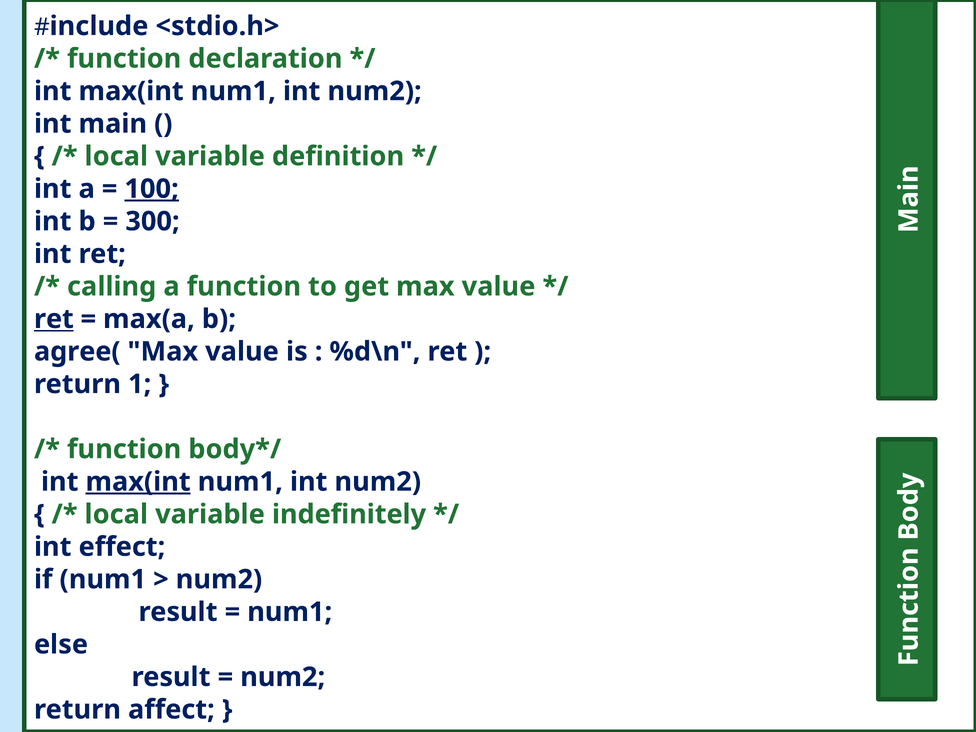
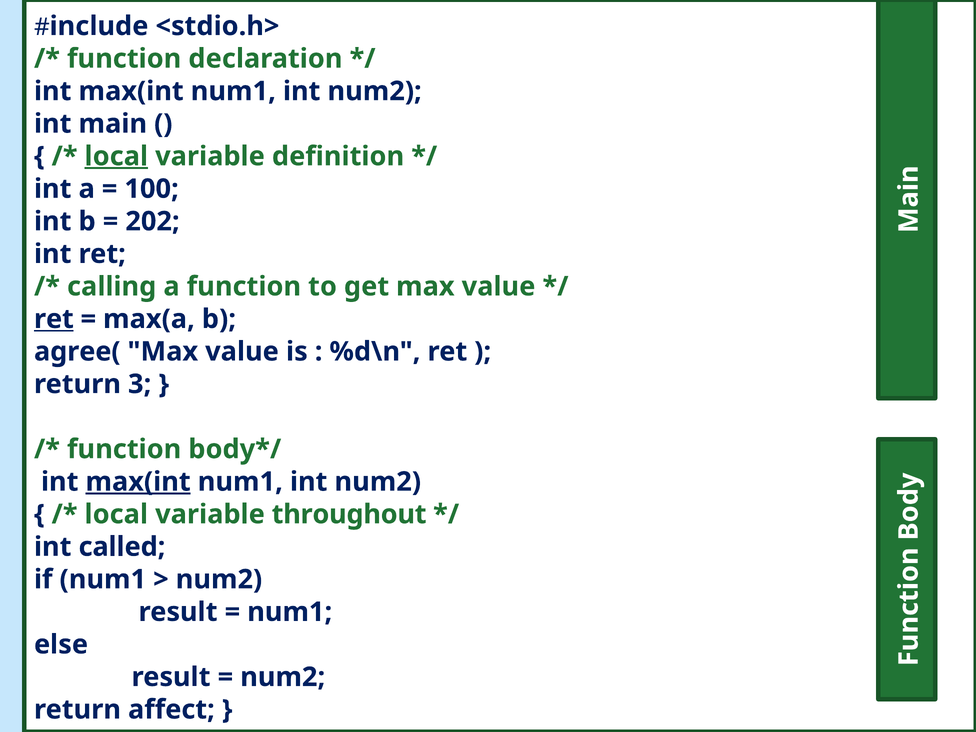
local at (116, 156) underline: none -> present
100 underline: present -> none
300: 300 -> 202
1: 1 -> 3
indefinitely: indefinitely -> throughout
effect: effect -> called
